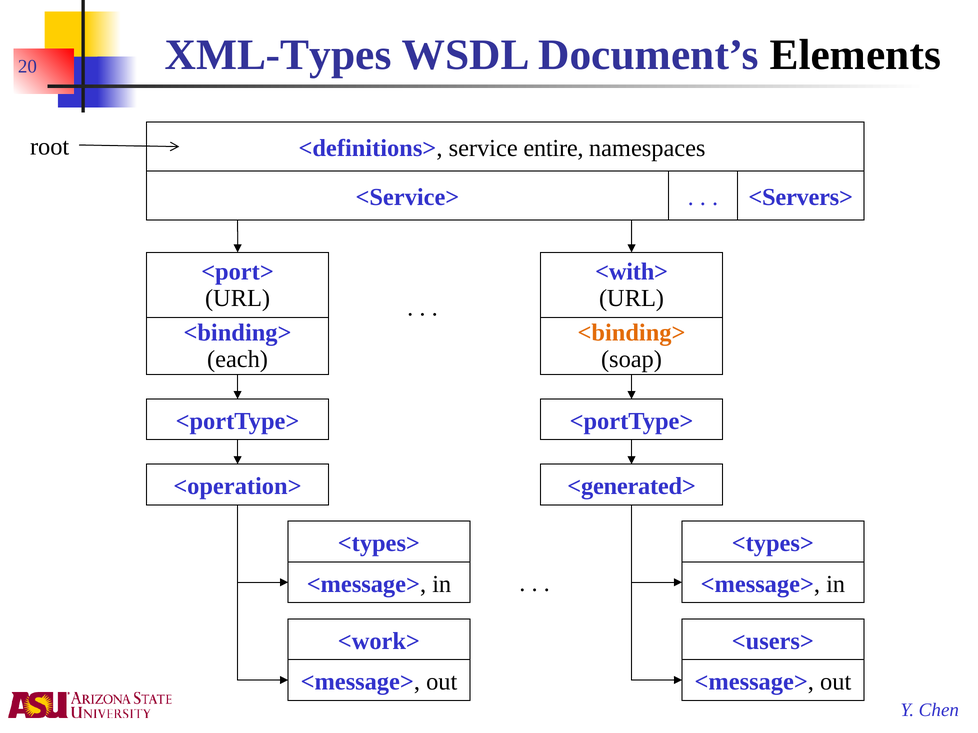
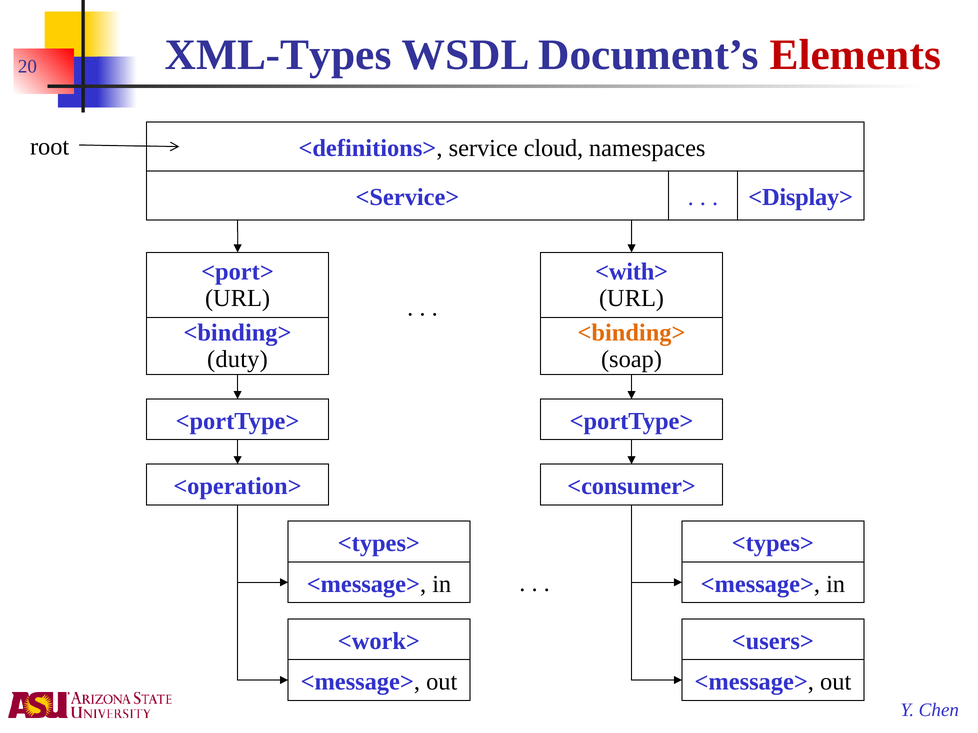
Elements colour: black -> red
entire: entire -> cloud
<Servers>: <Servers> -> <Display>
each: each -> duty
<generated>: <generated> -> <consumer>
